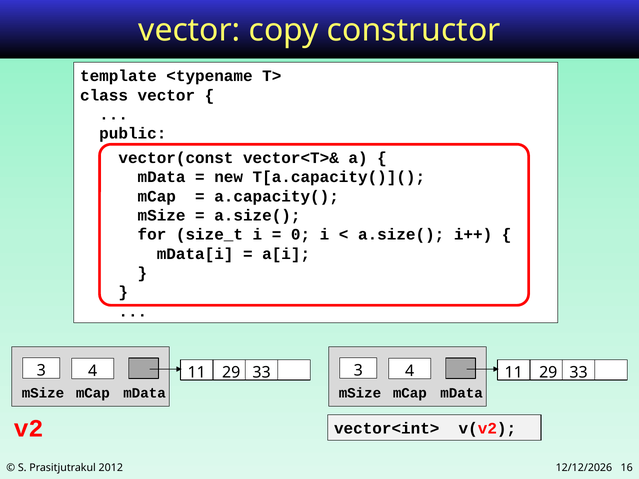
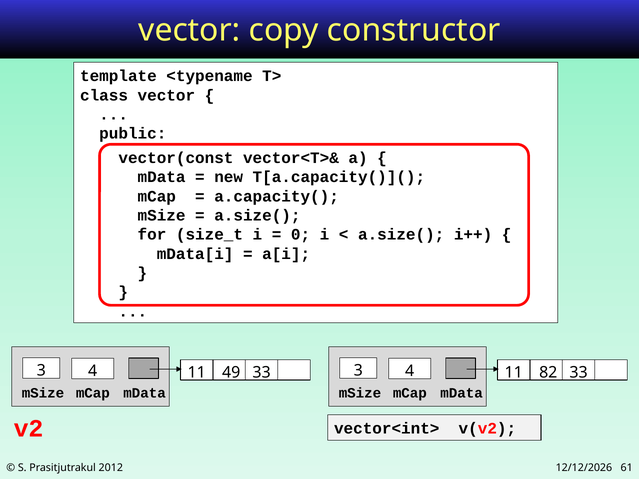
29 at (231, 373): 29 -> 49
29 at (548, 373): 29 -> 82
16: 16 -> 61
